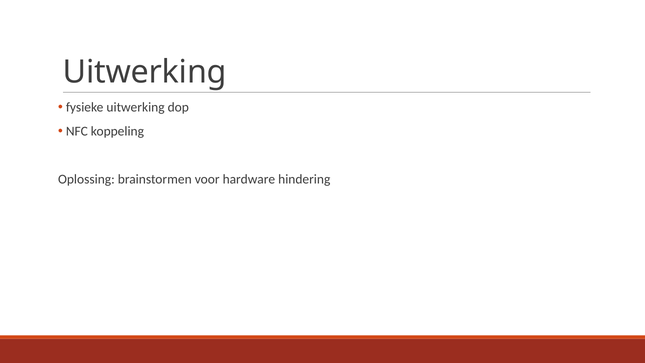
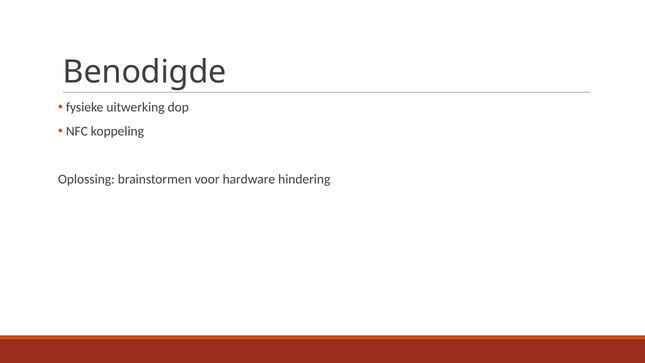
Uitwerking at (145, 72): Uitwerking -> Benodigde
